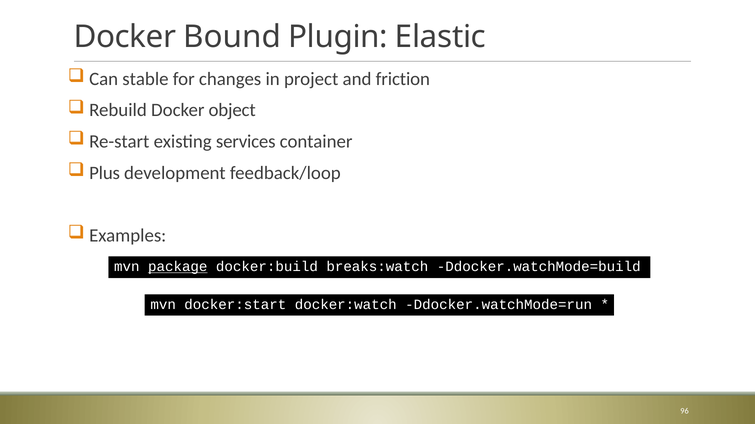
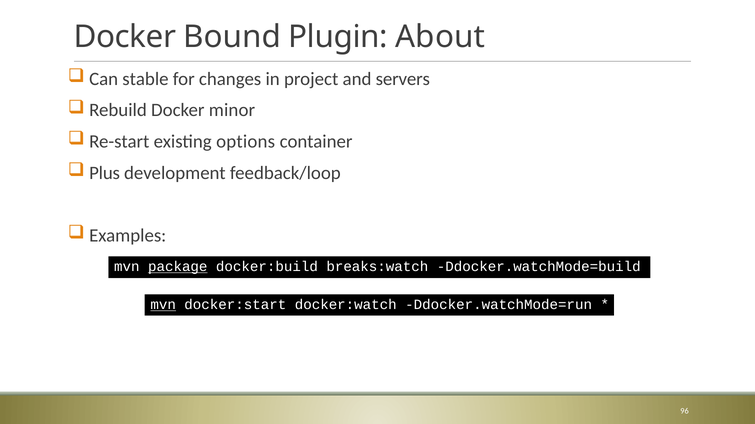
Elastic: Elastic -> About
friction: friction -> servers
object: object -> minor
services: services -> options
mvn at (163, 305) underline: none -> present
